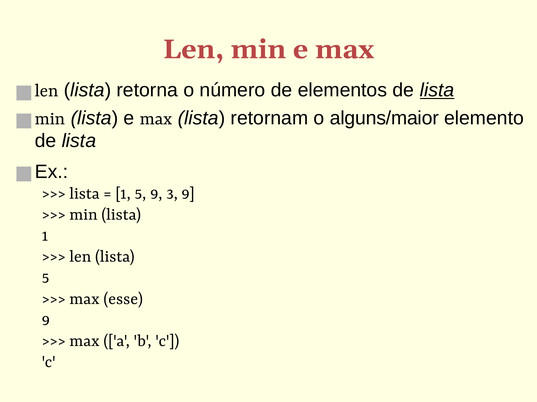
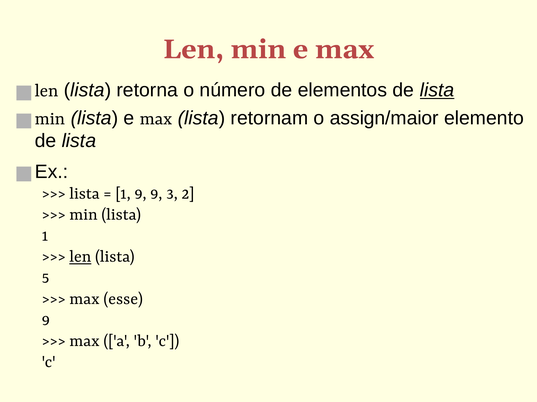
alguns/maior: alguns/maior -> assign/maior
1 5: 5 -> 9
3 9: 9 -> 2
len at (80, 257) underline: none -> present
